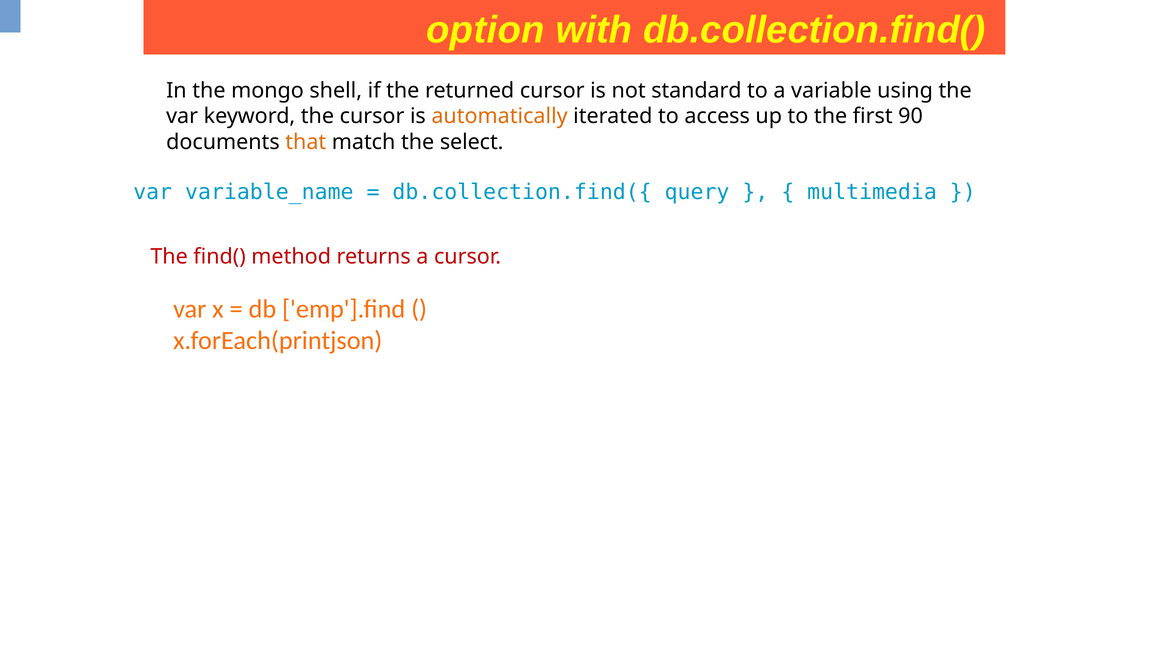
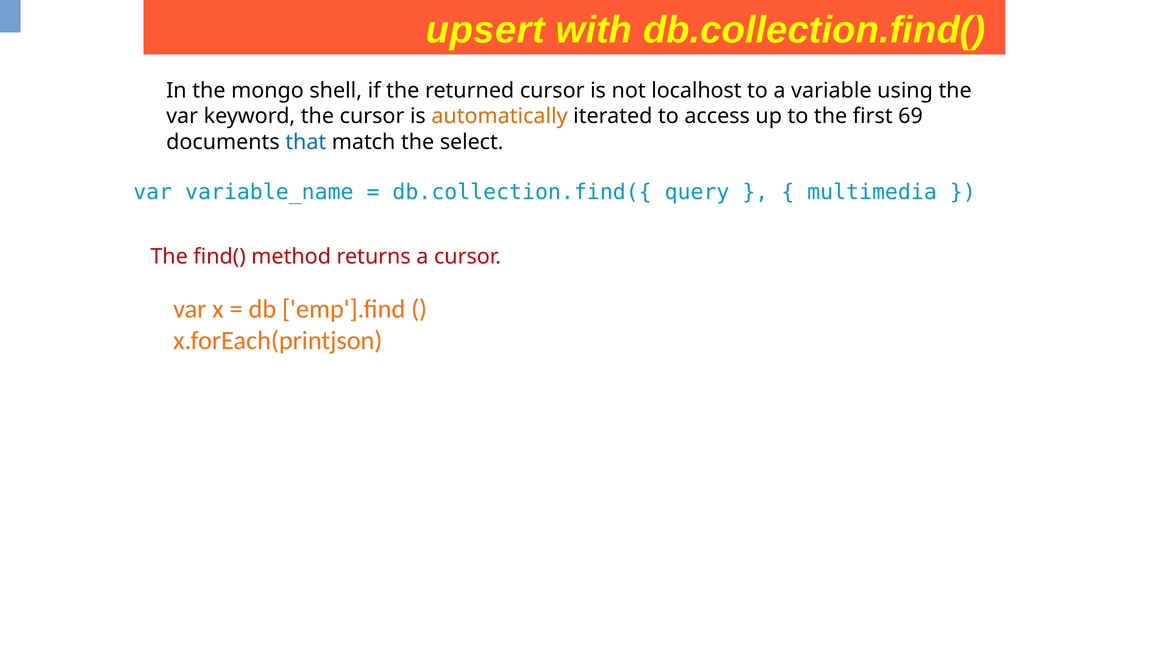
option: option -> upsert
standard: standard -> localhost
90: 90 -> 69
that colour: orange -> blue
